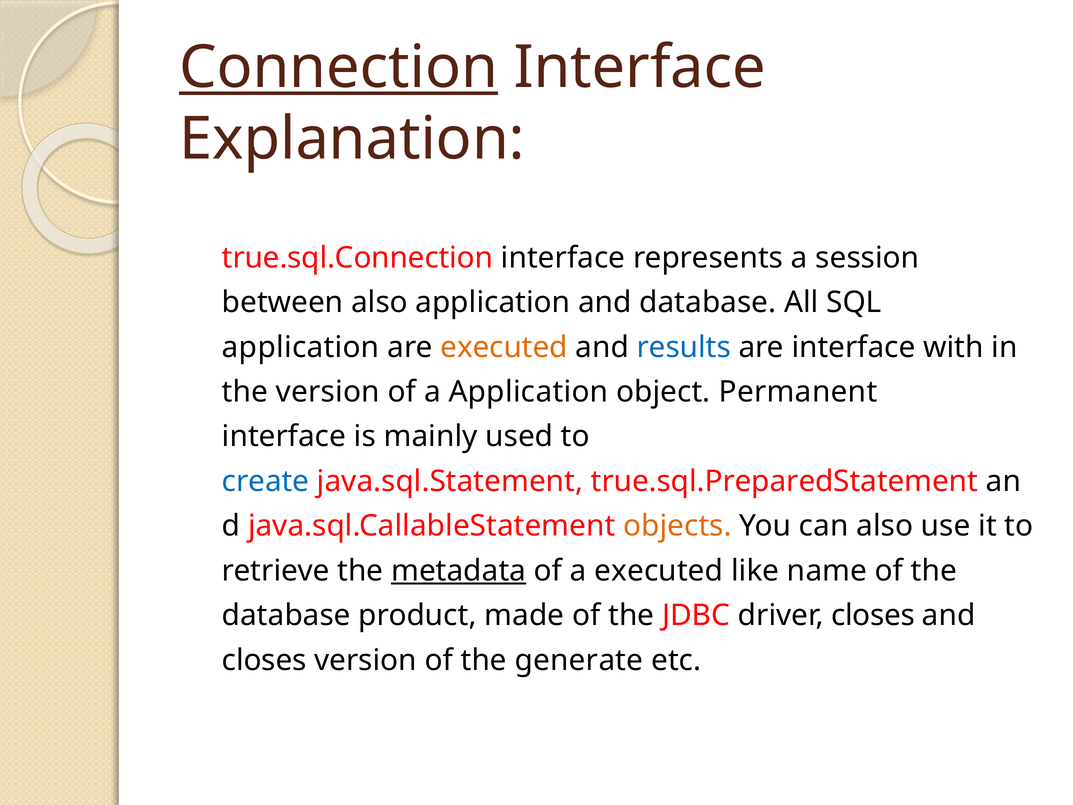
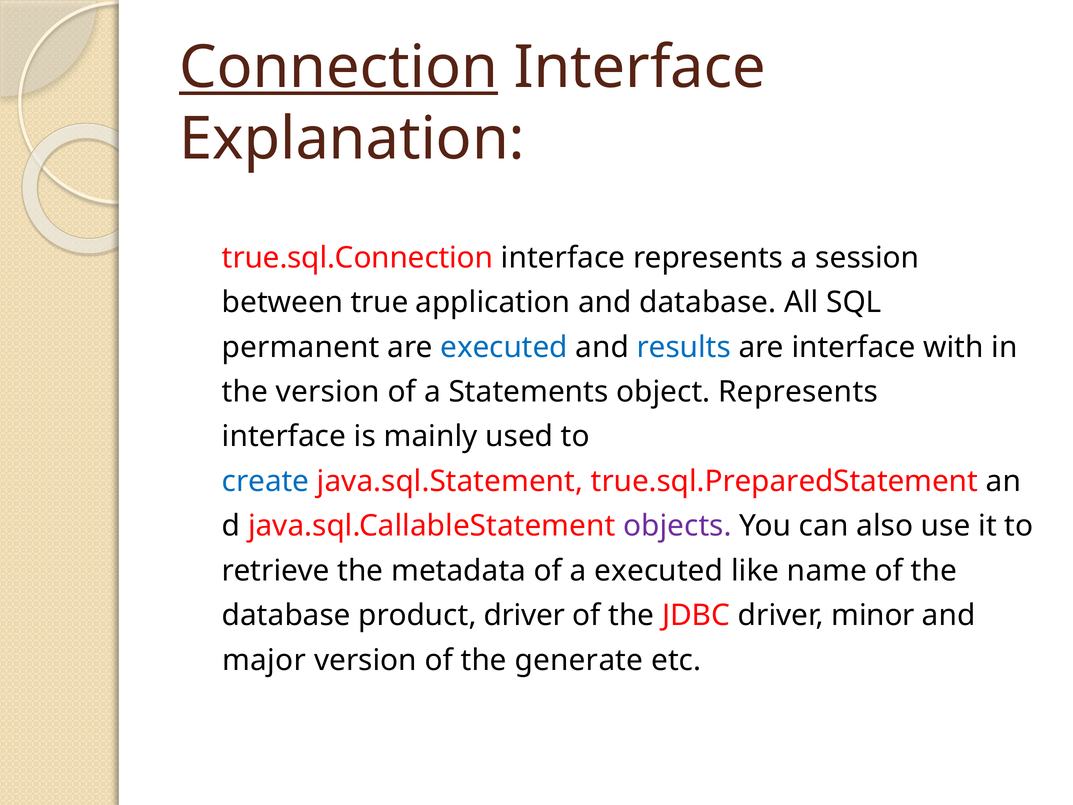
between also: also -> true
application at (301, 347): application -> permanent
executed at (504, 347) colour: orange -> blue
a Application: Application -> Statements
object Permanent: Permanent -> Represents
objects colour: orange -> purple
metadata underline: present -> none
product made: made -> driver
driver closes: closes -> minor
closes at (264, 660): closes -> major
